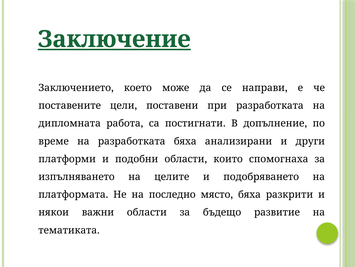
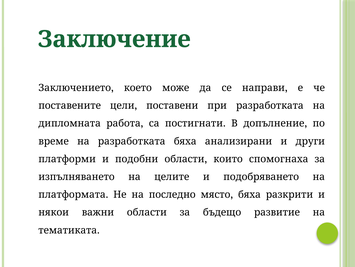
Заключение underline: present -> none
